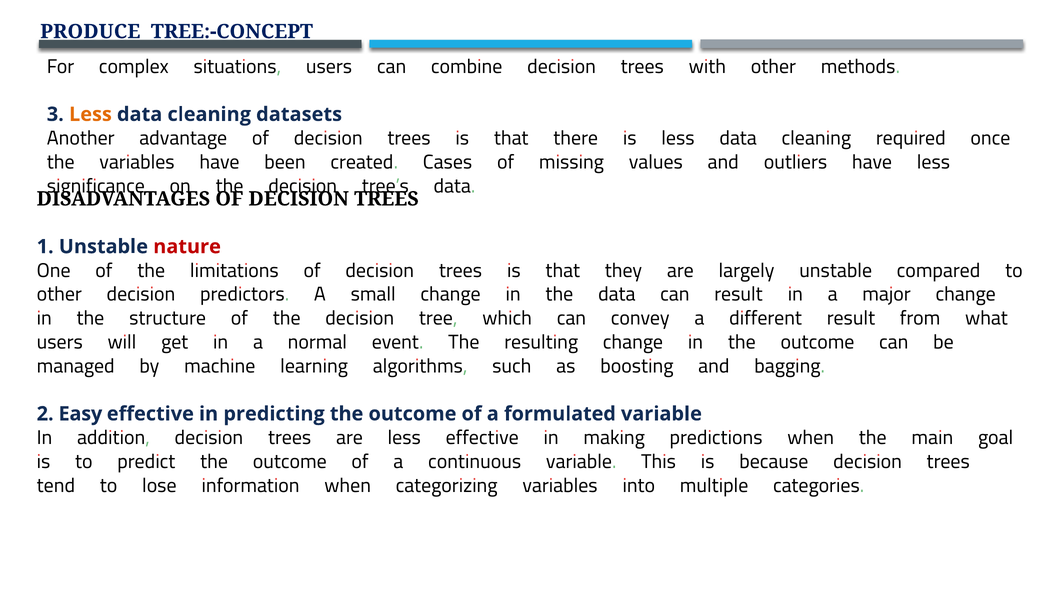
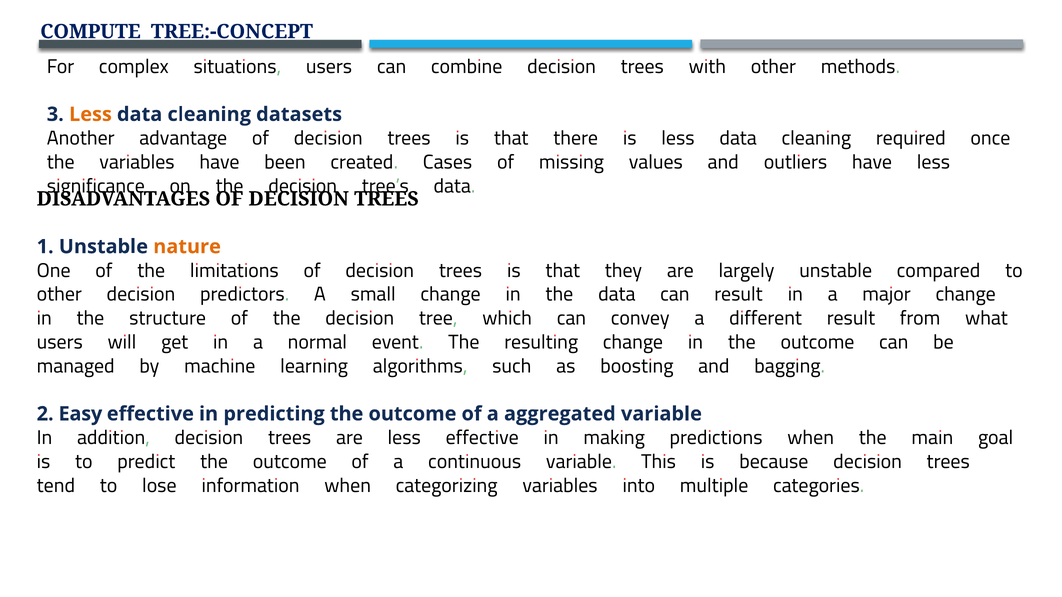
PRODUCE: PRODUCE -> COMPUTE
nature colour: red -> orange
formulated: formulated -> aggregated
